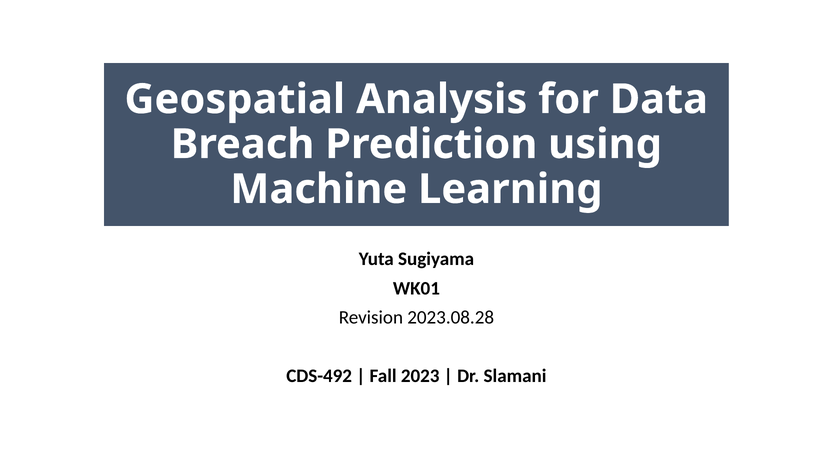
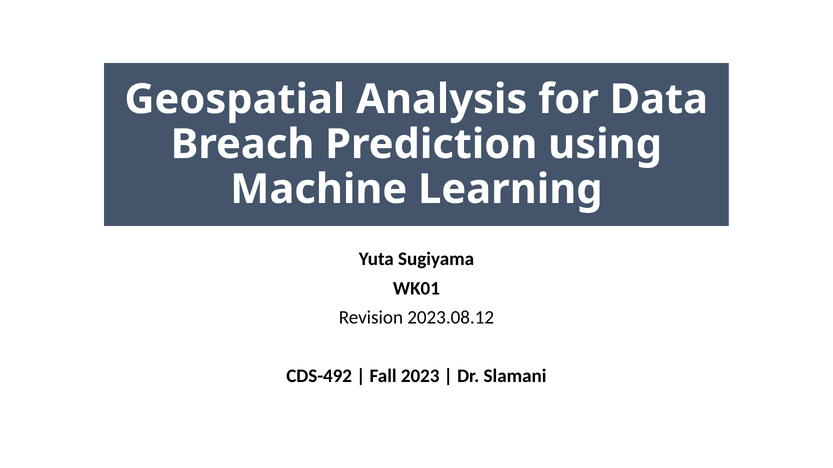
2023.08.28: 2023.08.28 -> 2023.08.12
